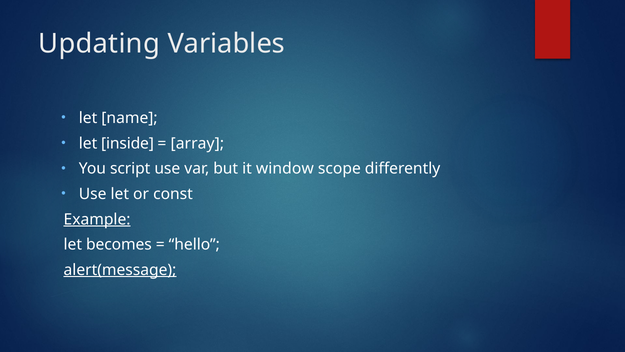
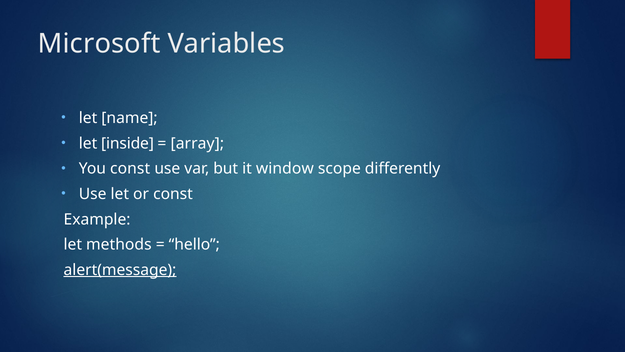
Updating: Updating -> Microsoft
You script: script -> const
Example underline: present -> none
becomes: becomes -> methods
